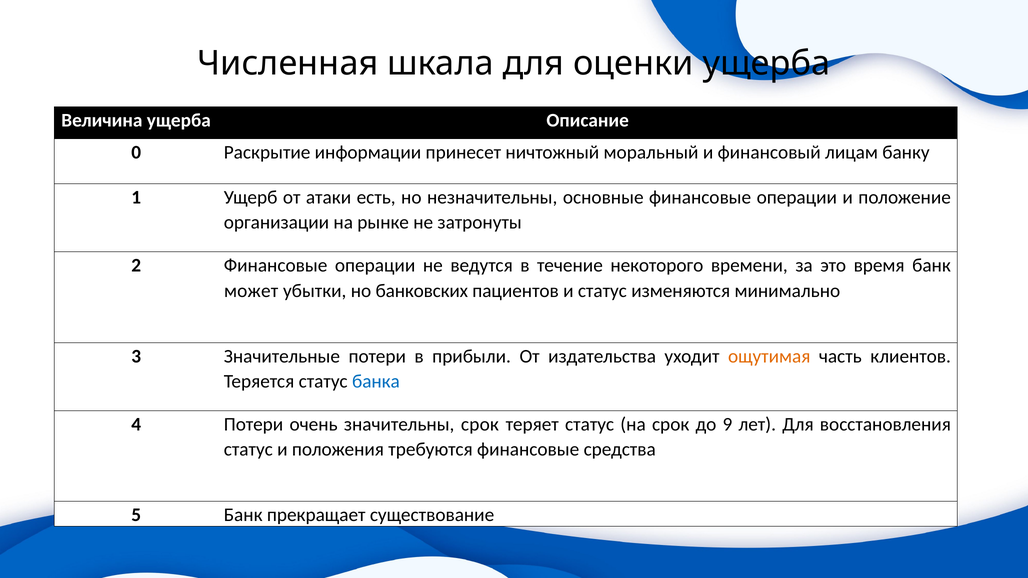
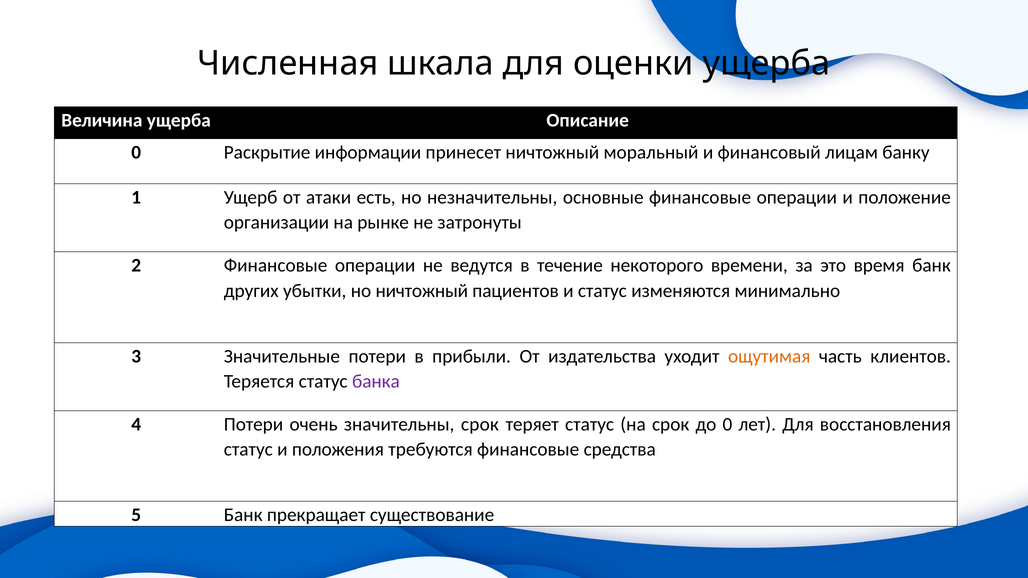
может: может -> других
но банковских: банковских -> ничтожный
банка colour: blue -> purple
до 9: 9 -> 0
